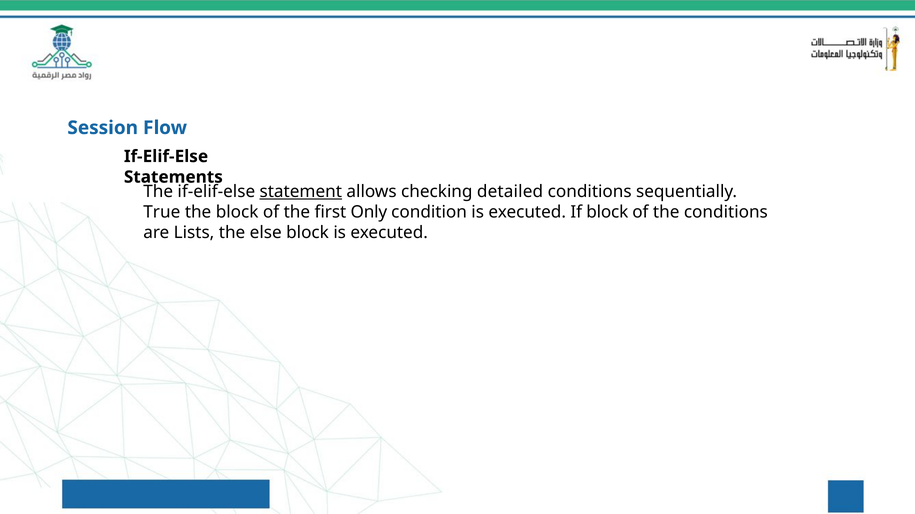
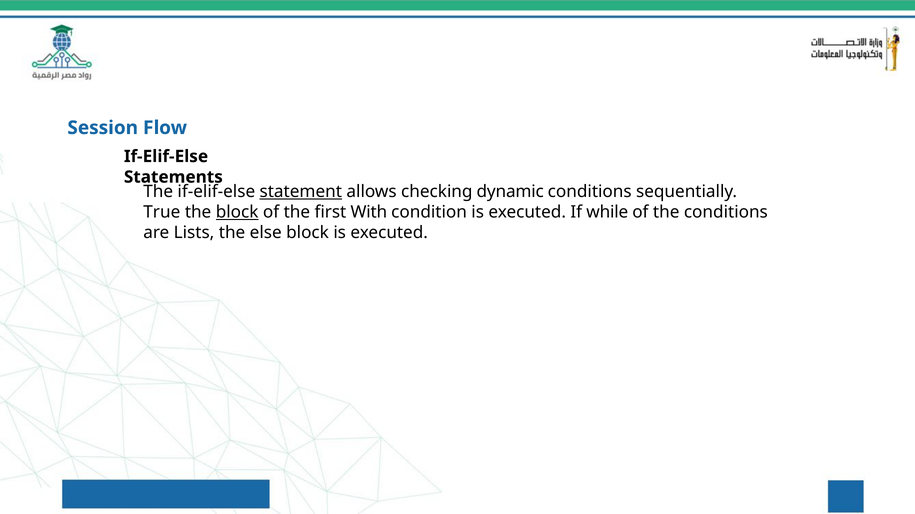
detailed: detailed -> dynamic
block at (237, 213) underline: none -> present
Only: Only -> With
If block: block -> while
